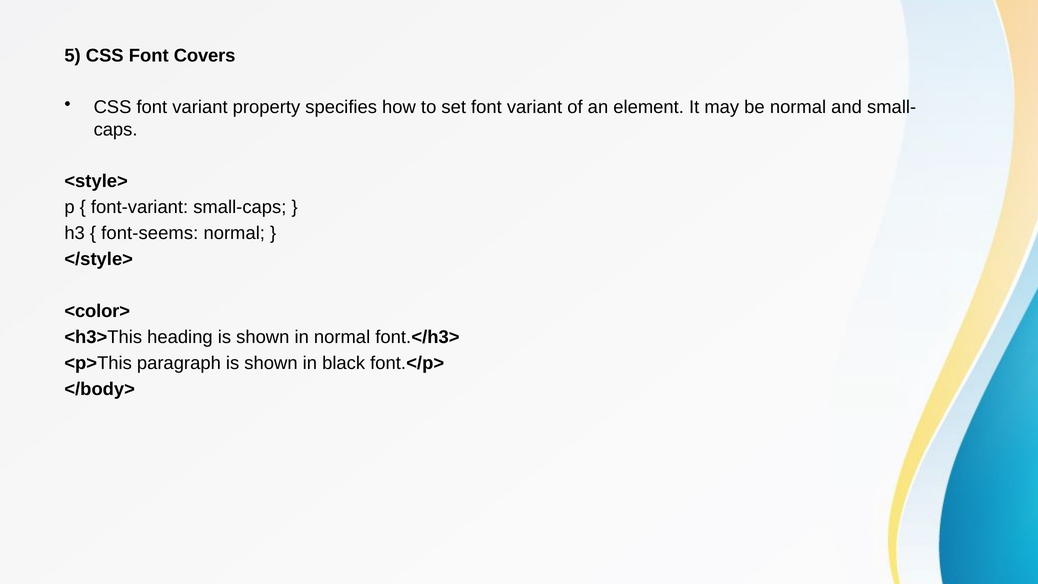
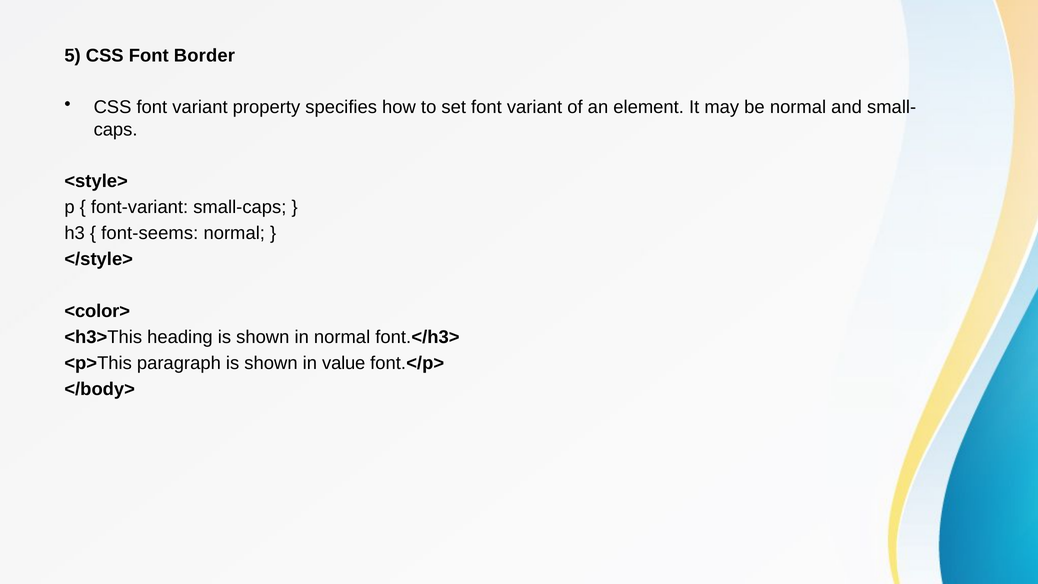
Covers: Covers -> Border
black: black -> value
